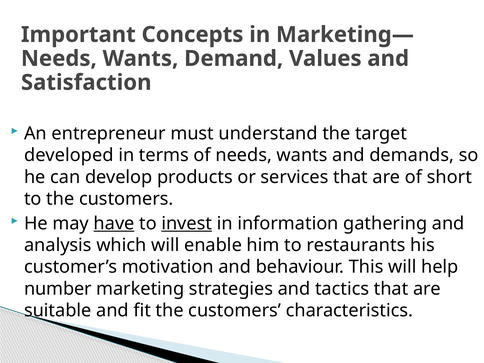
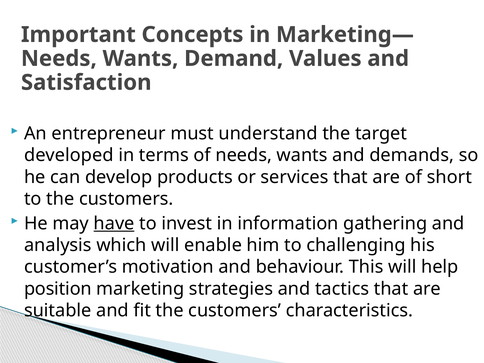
invest underline: present -> none
restaurants: restaurants -> challenging
number: number -> position
